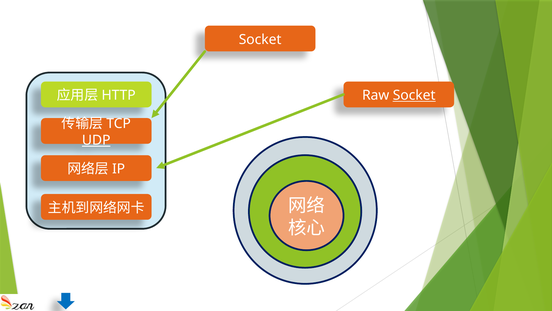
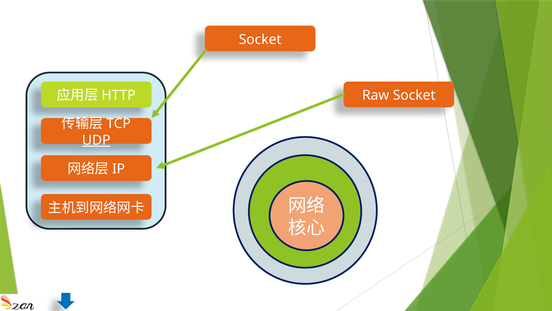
Socket at (414, 95) underline: present -> none
